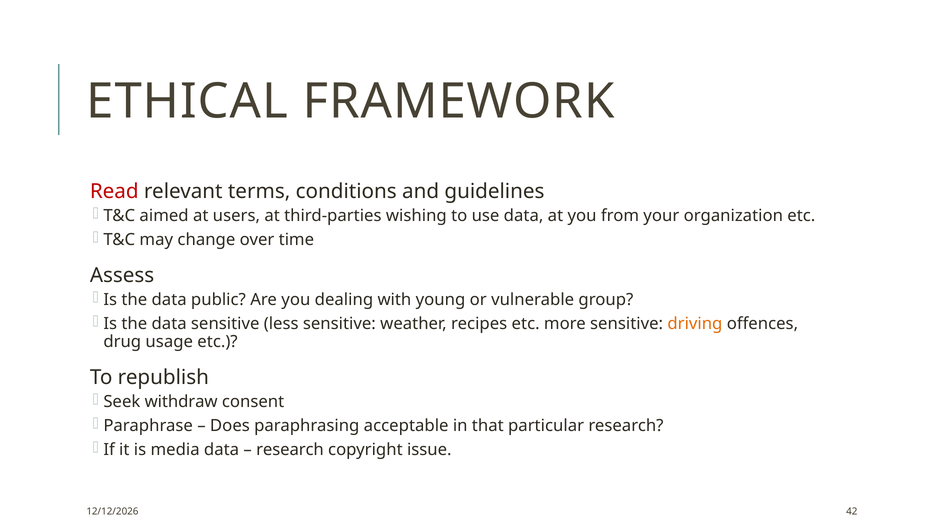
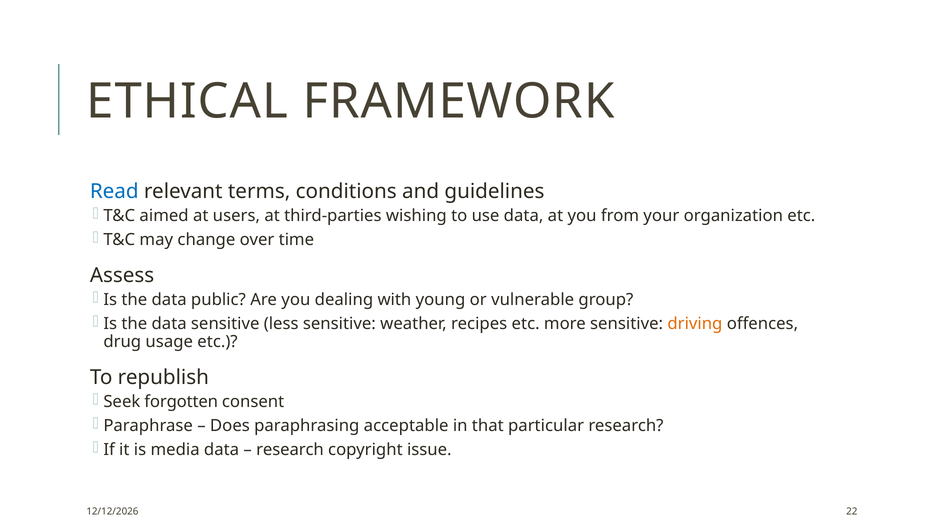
Read colour: red -> blue
withdraw: withdraw -> forgotten
42: 42 -> 22
